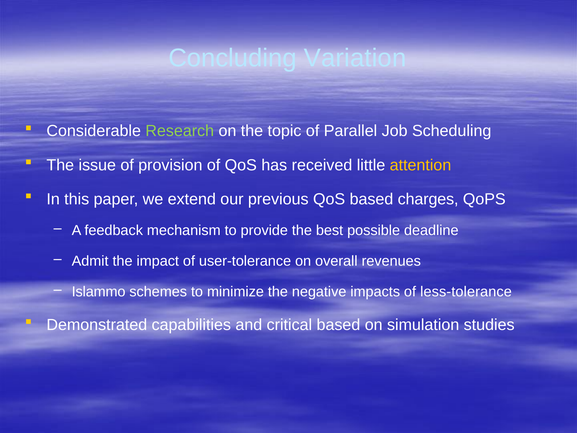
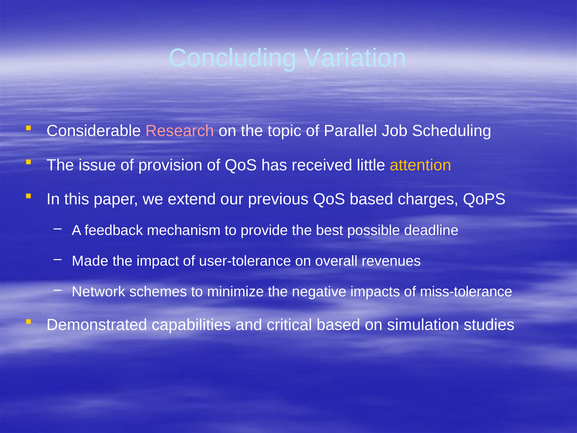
Research colour: light green -> pink
Admit: Admit -> Made
Islammo: Islammo -> Network
less-tolerance: less-tolerance -> miss-tolerance
